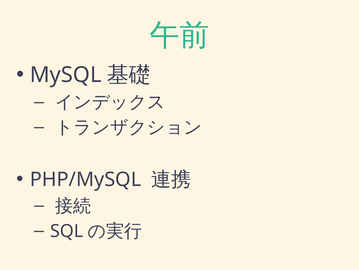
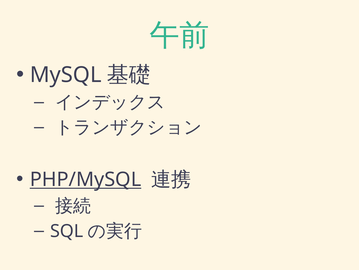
PHP/MySQL underline: none -> present
